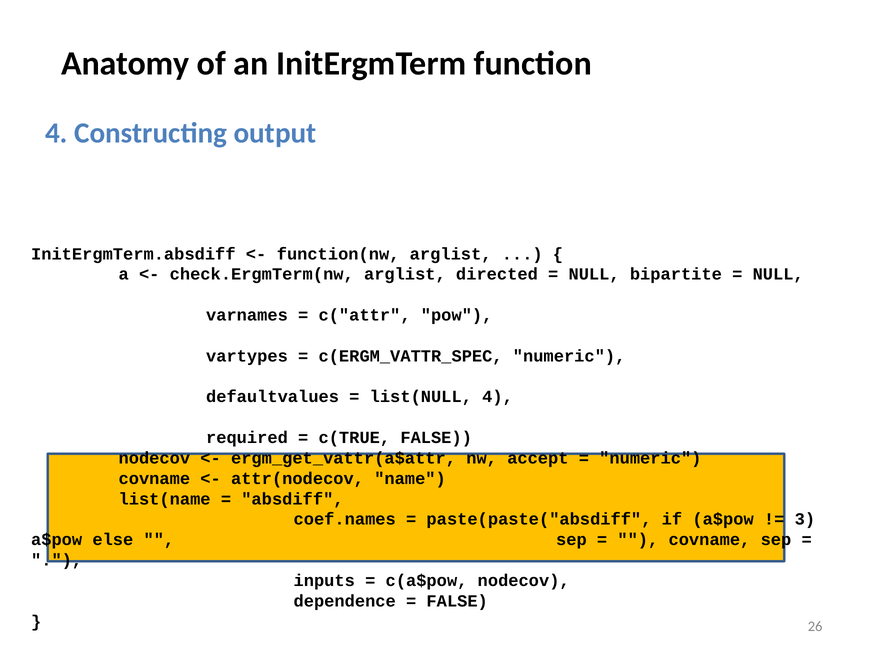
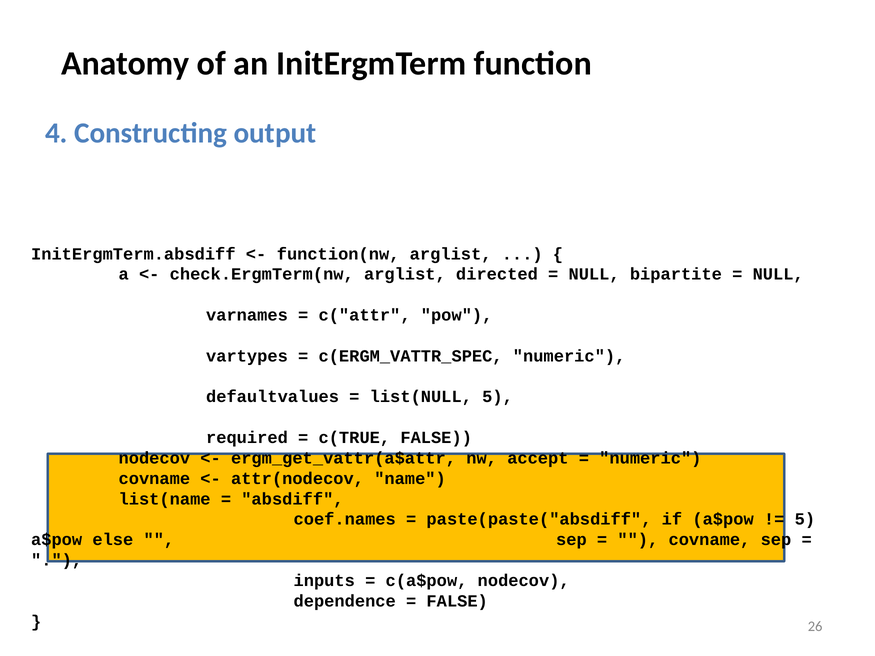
list(NULL 4: 4 -> 5
3 at (805, 520): 3 -> 5
